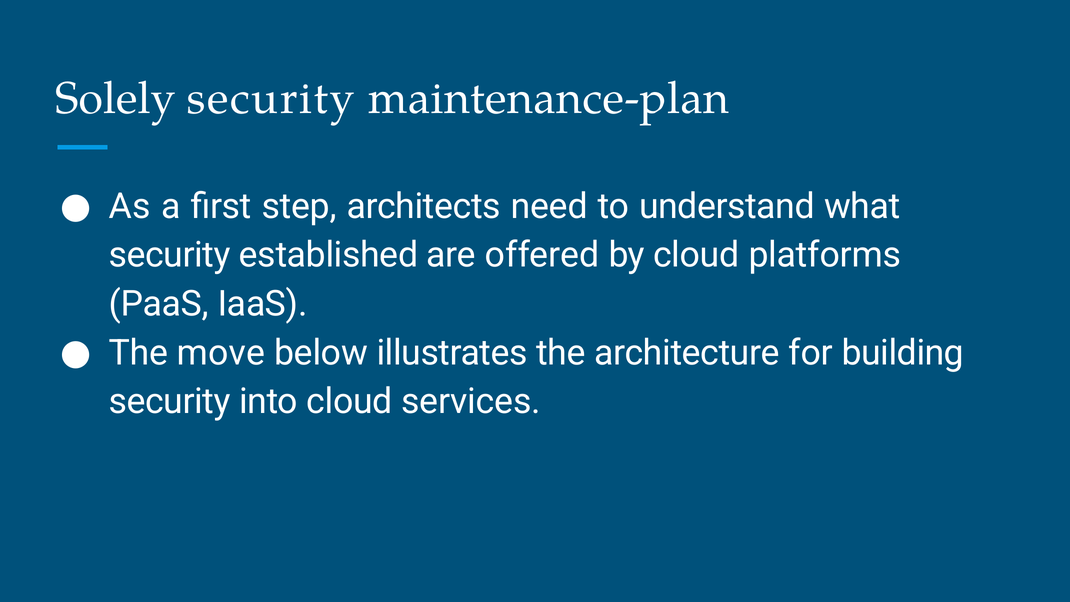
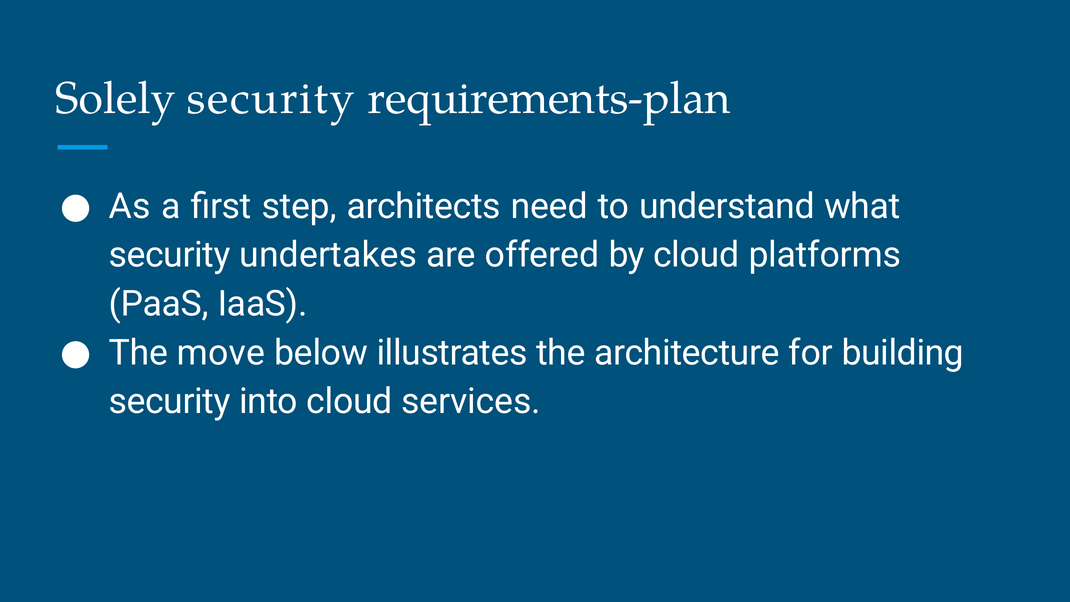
maintenance-plan: maintenance-plan -> requirements-plan
established: established -> undertakes
